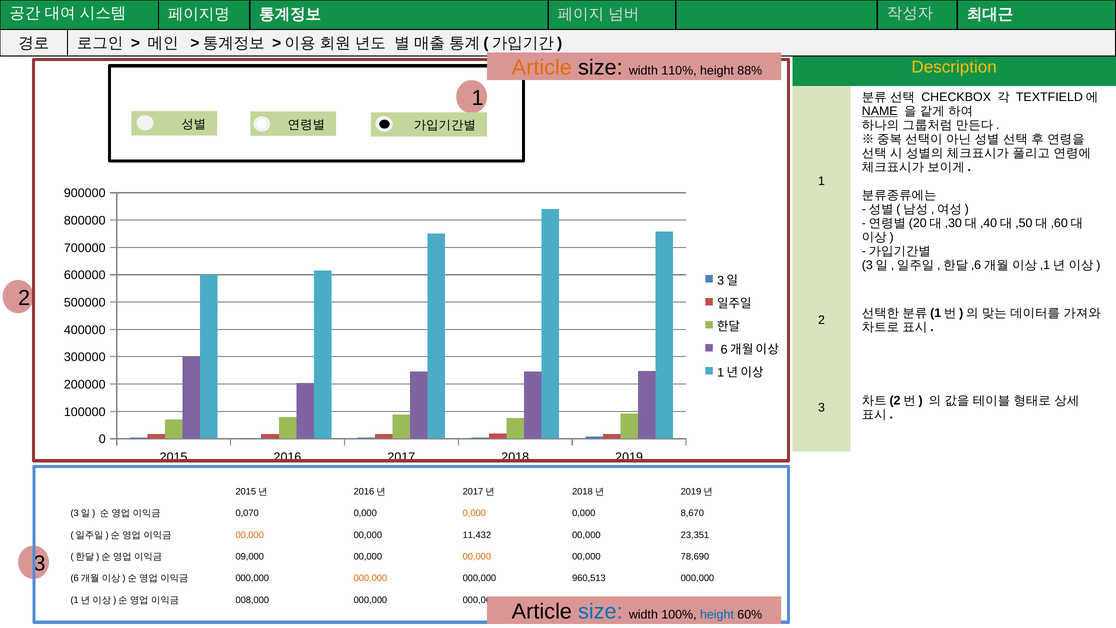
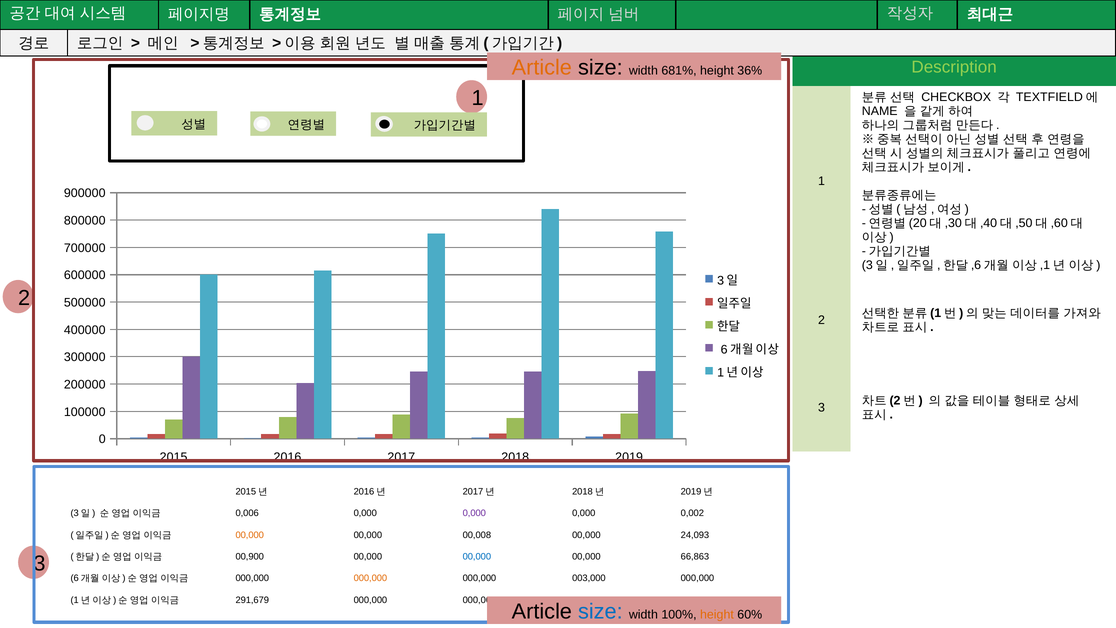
110%: 110% -> 681%
88%: 88% -> 36%
Description colour: yellow -> light green
NAME underline: present -> none
0,070: 0,070 -> 0,006
0,000 at (474, 513) colour: orange -> purple
8,670: 8,670 -> 0,002
11,432: 11,432 -> 00,008
23,351: 23,351 -> 24,093
09,000: 09,000 -> 00,900
00,000 at (477, 556) colour: orange -> blue
78,690: 78,690 -> 66,863
960,513: 960,513 -> 003,000
008,000: 008,000 -> 291,679
height at (717, 615) colour: blue -> orange
